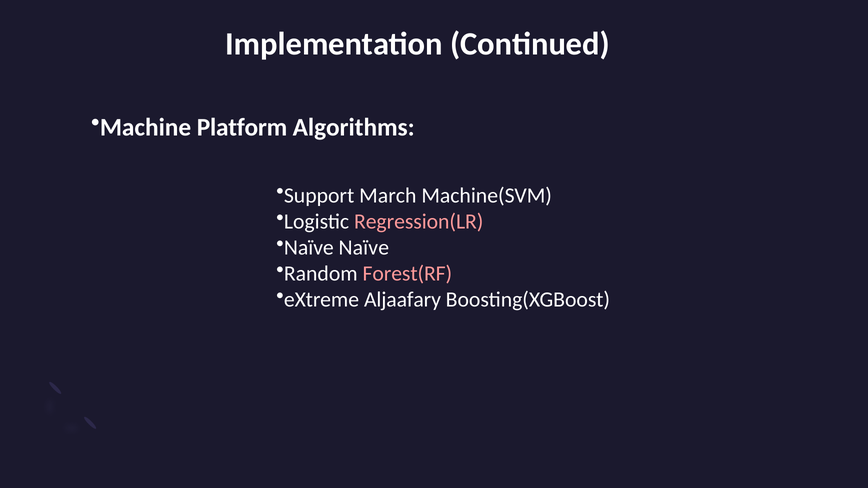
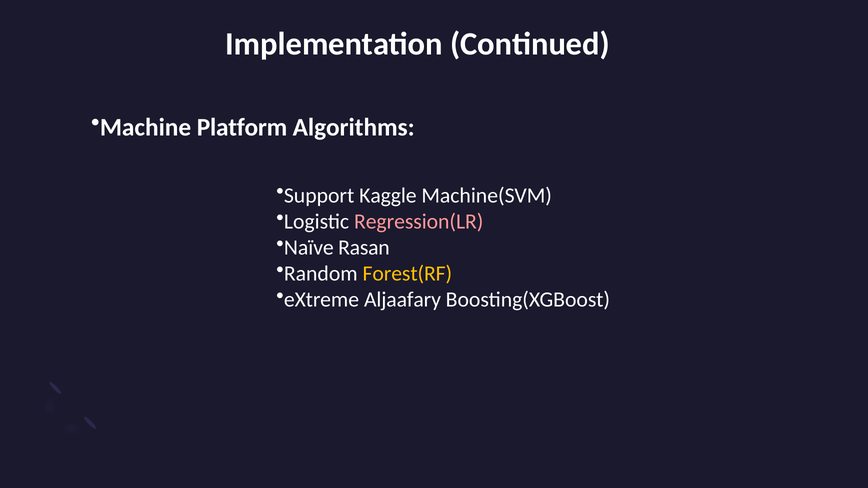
March: March -> Kaggle
Naïve Naïve: Naïve -> Rasan
Forest(RF colour: pink -> yellow
